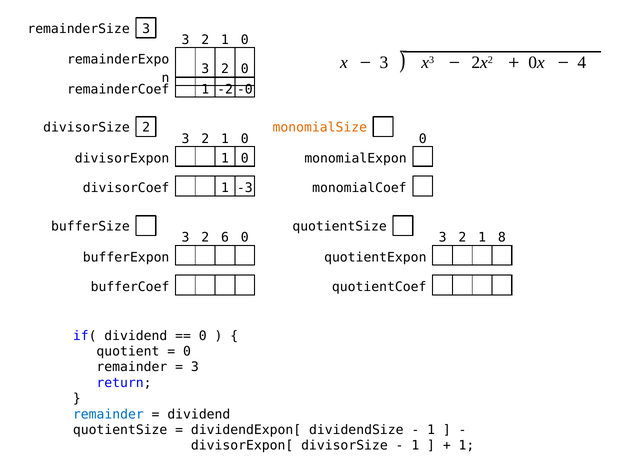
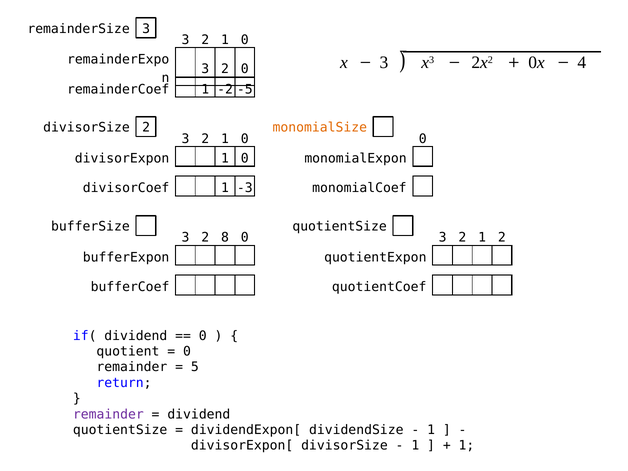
-0: -0 -> -5
6: 6 -> 8
1 8: 8 -> 2
3 at (195, 367): 3 -> 5
remainder at (108, 414) colour: blue -> purple
